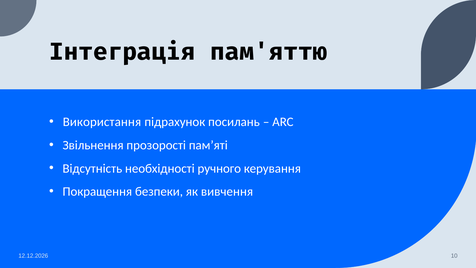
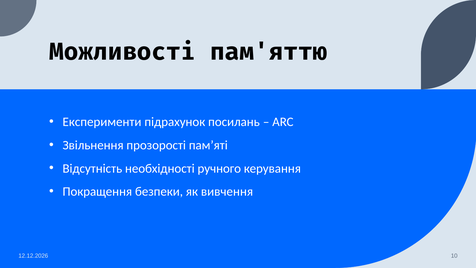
Інтеграція: Інтеграція -> Можливості
Використання: Використання -> Експерименти
